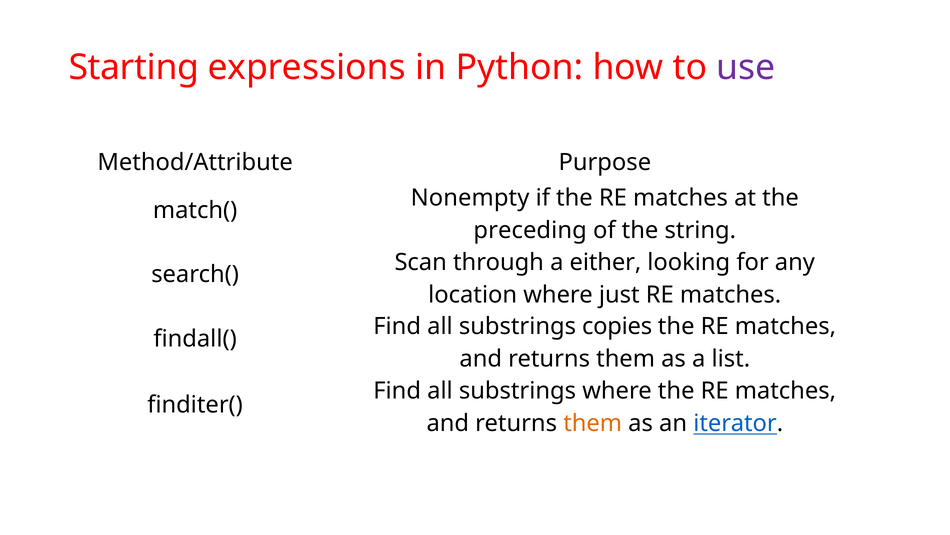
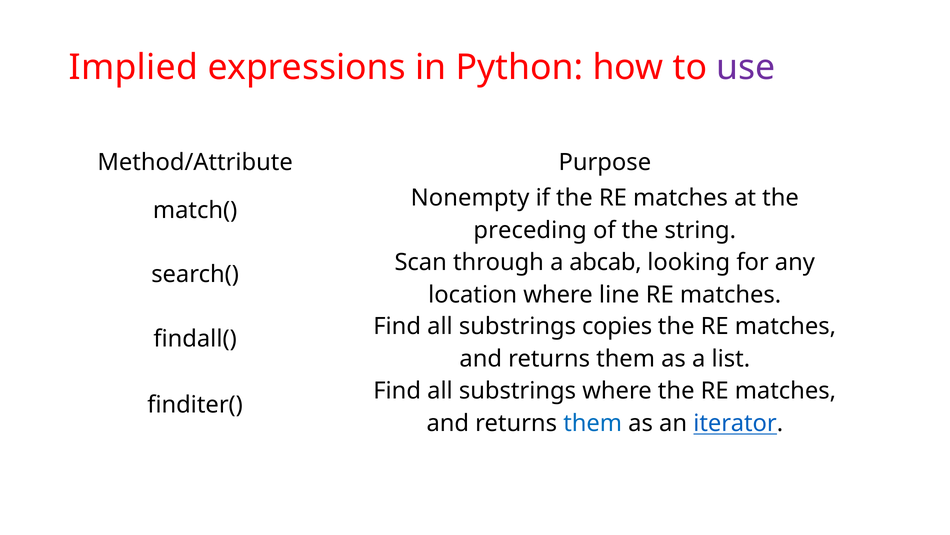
Starting: Starting -> Implied
either: either -> abcab
just: just -> line
them at (593, 423) colour: orange -> blue
